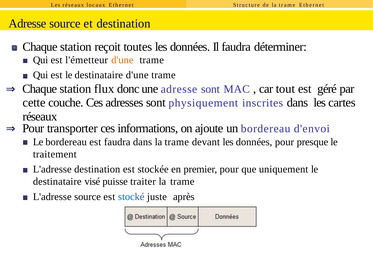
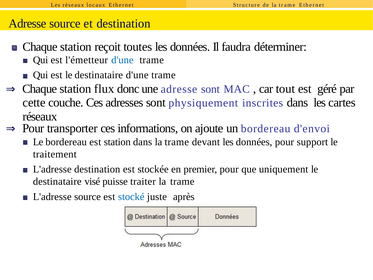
d'une at (122, 60) colour: orange -> blue
est faudra: faudra -> station
presque: presque -> support
